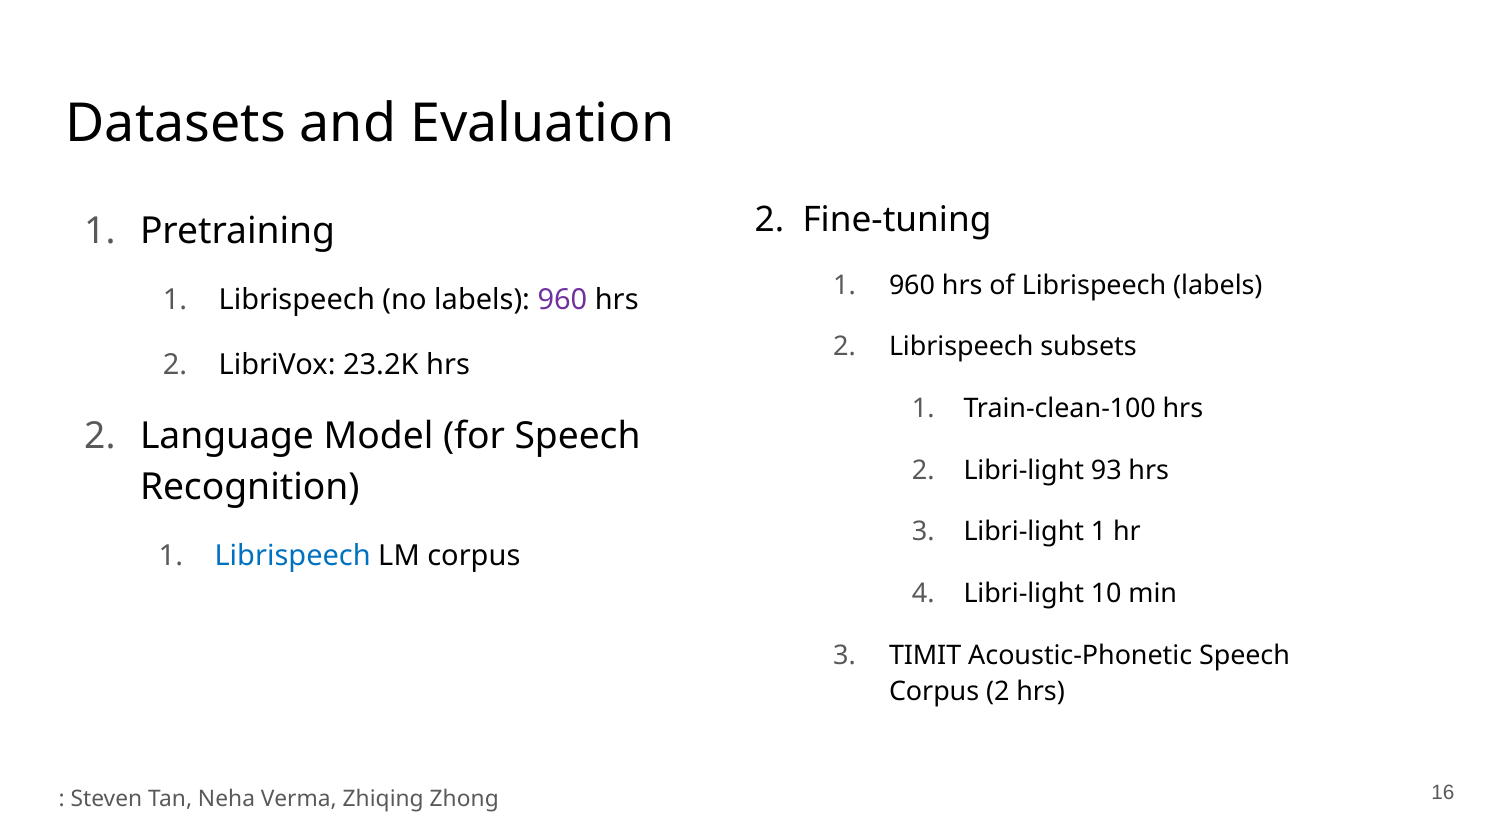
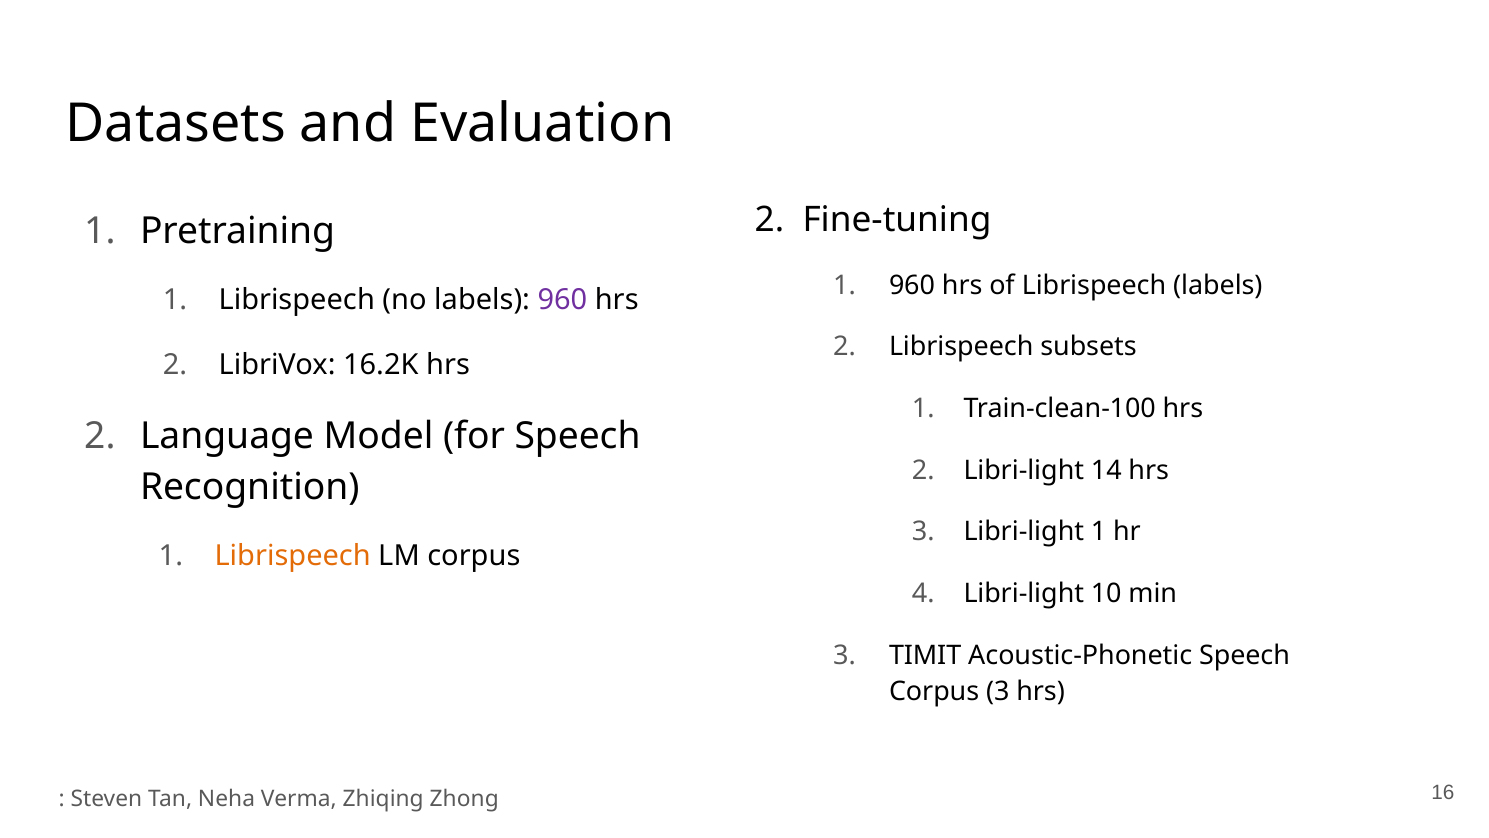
23.2K: 23.2K -> 16.2K
93: 93 -> 14
Librispeech at (293, 556) colour: blue -> orange
Corpus 2: 2 -> 3
